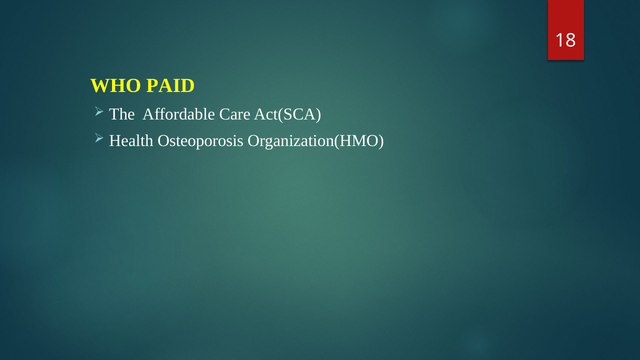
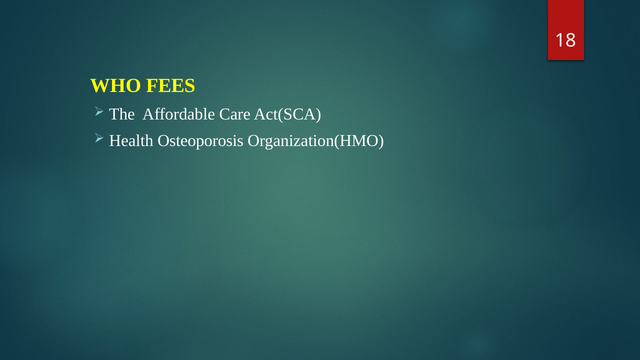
PAID: PAID -> FEES
